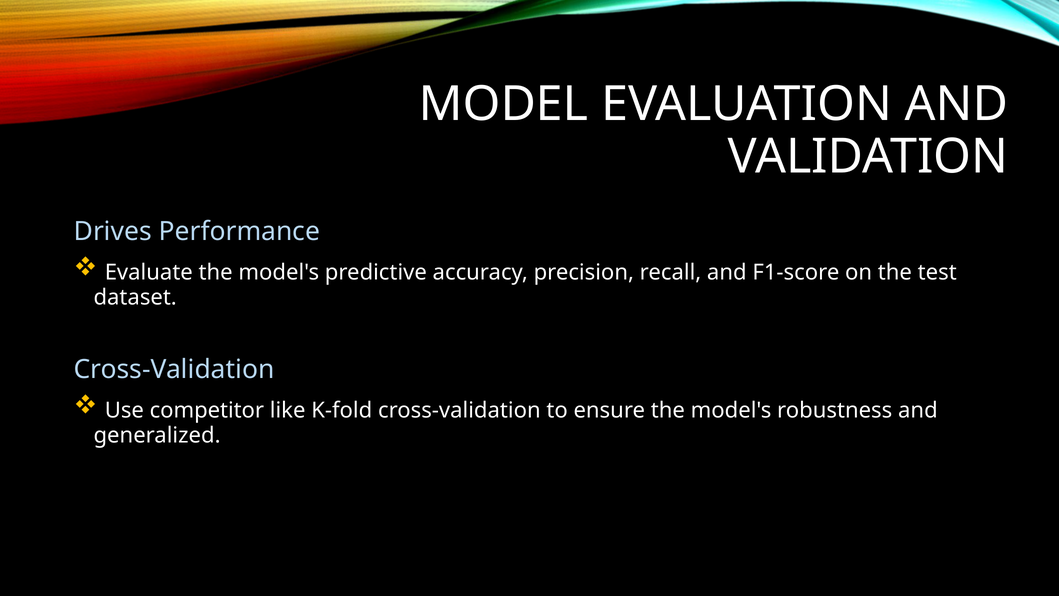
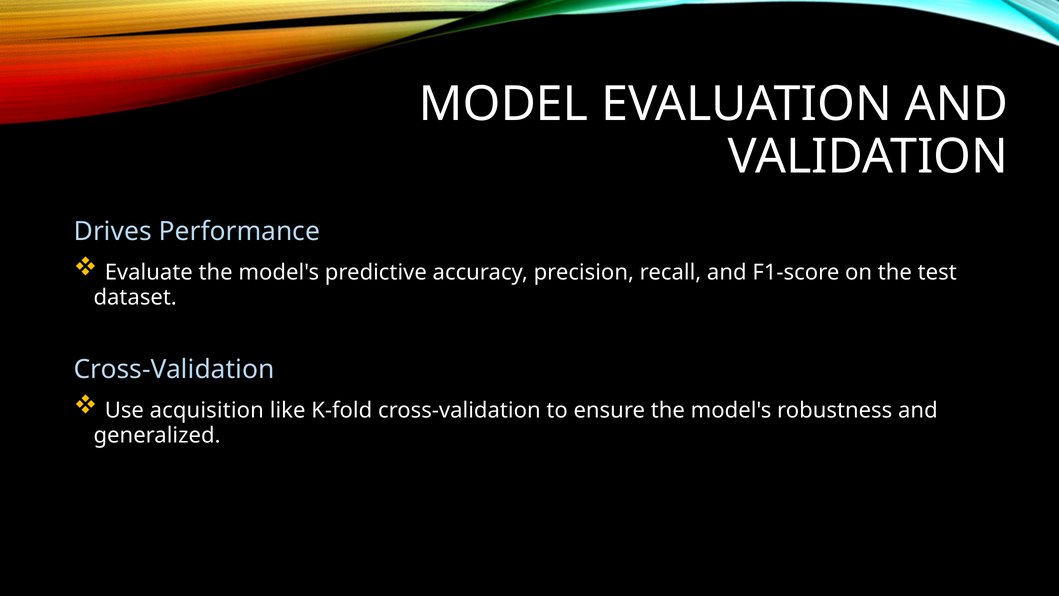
competitor: competitor -> acquisition
